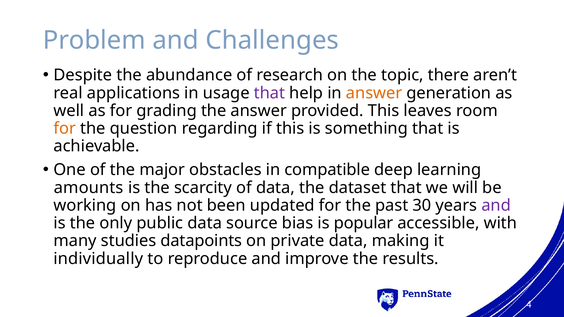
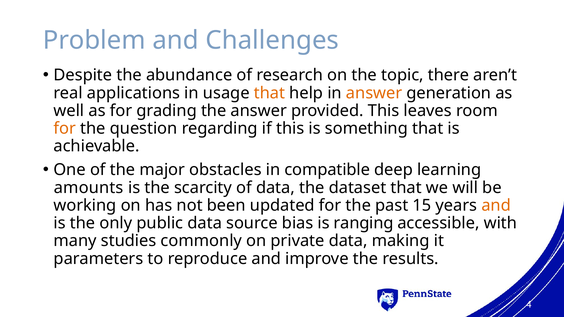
that at (269, 93) colour: purple -> orange
30: 30 -> 15
and at (496, 206) colour: purple -> orange
popular: popular -> ranging
datapoints: datapoints -> commonly
individually: individually -> parameters
